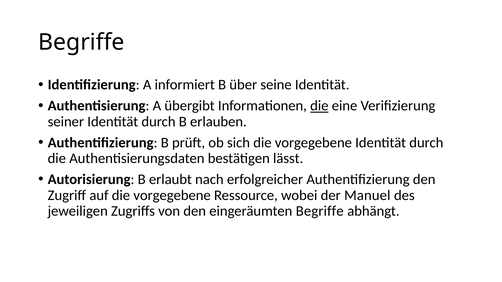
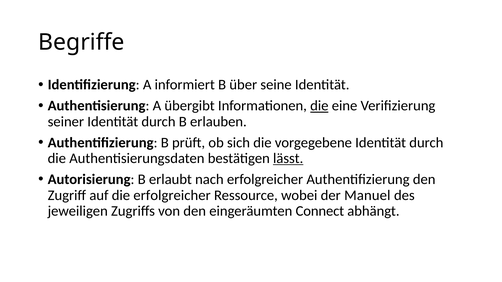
lässt underline: none -> present
auf die vorgegebene: vorgegebene -> erfolgreicher
eingeräumten Begriffe: Begriffe -> Connect
